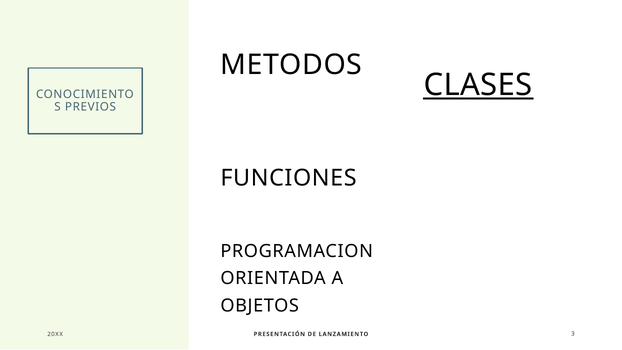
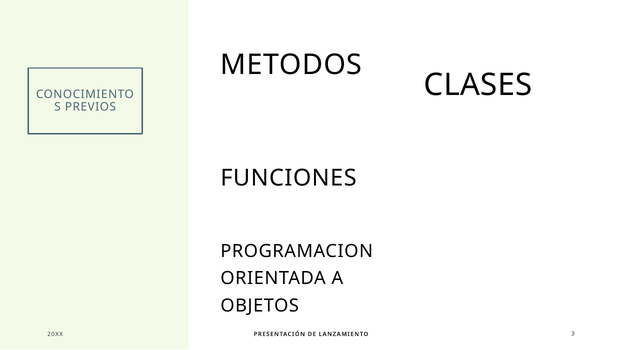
CLASES underline: present -> none
